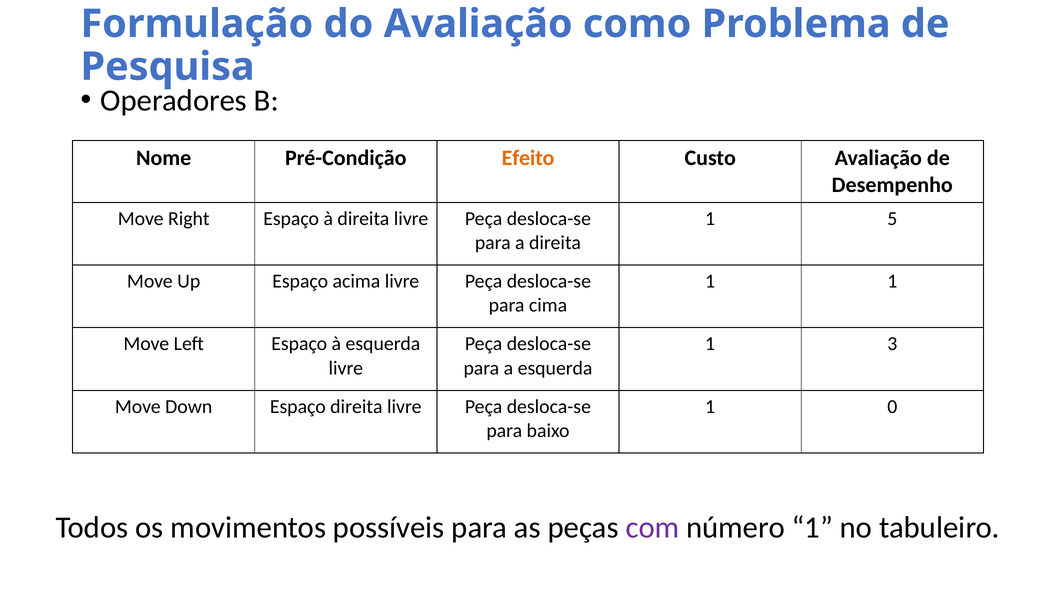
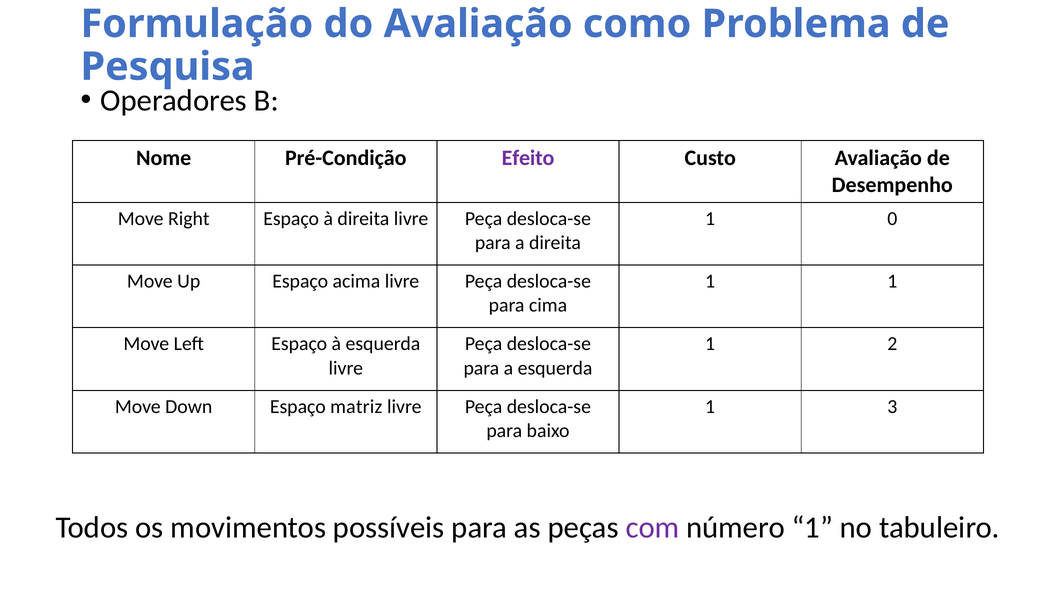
Efeito colour: orange -> purple
5: 5 -> 0
3: 3 -> 2
Espaço direita: direita -> matriz
0: 0 -> 3
